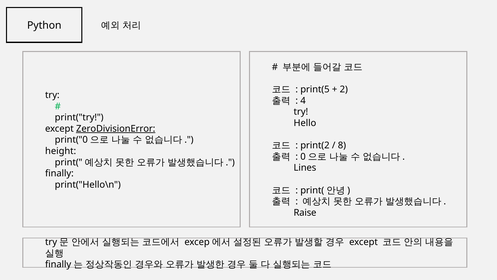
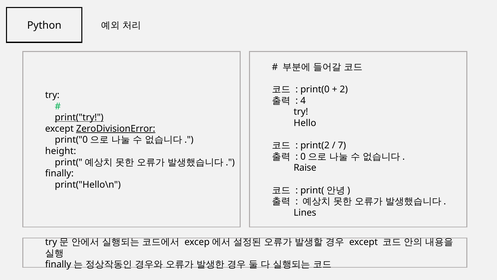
print(5: print(5 -> print(0
print("try underline: none -> present
8: 8 -> 7
Lines: Lines -> Raise
Raise: Raise -> Lines
